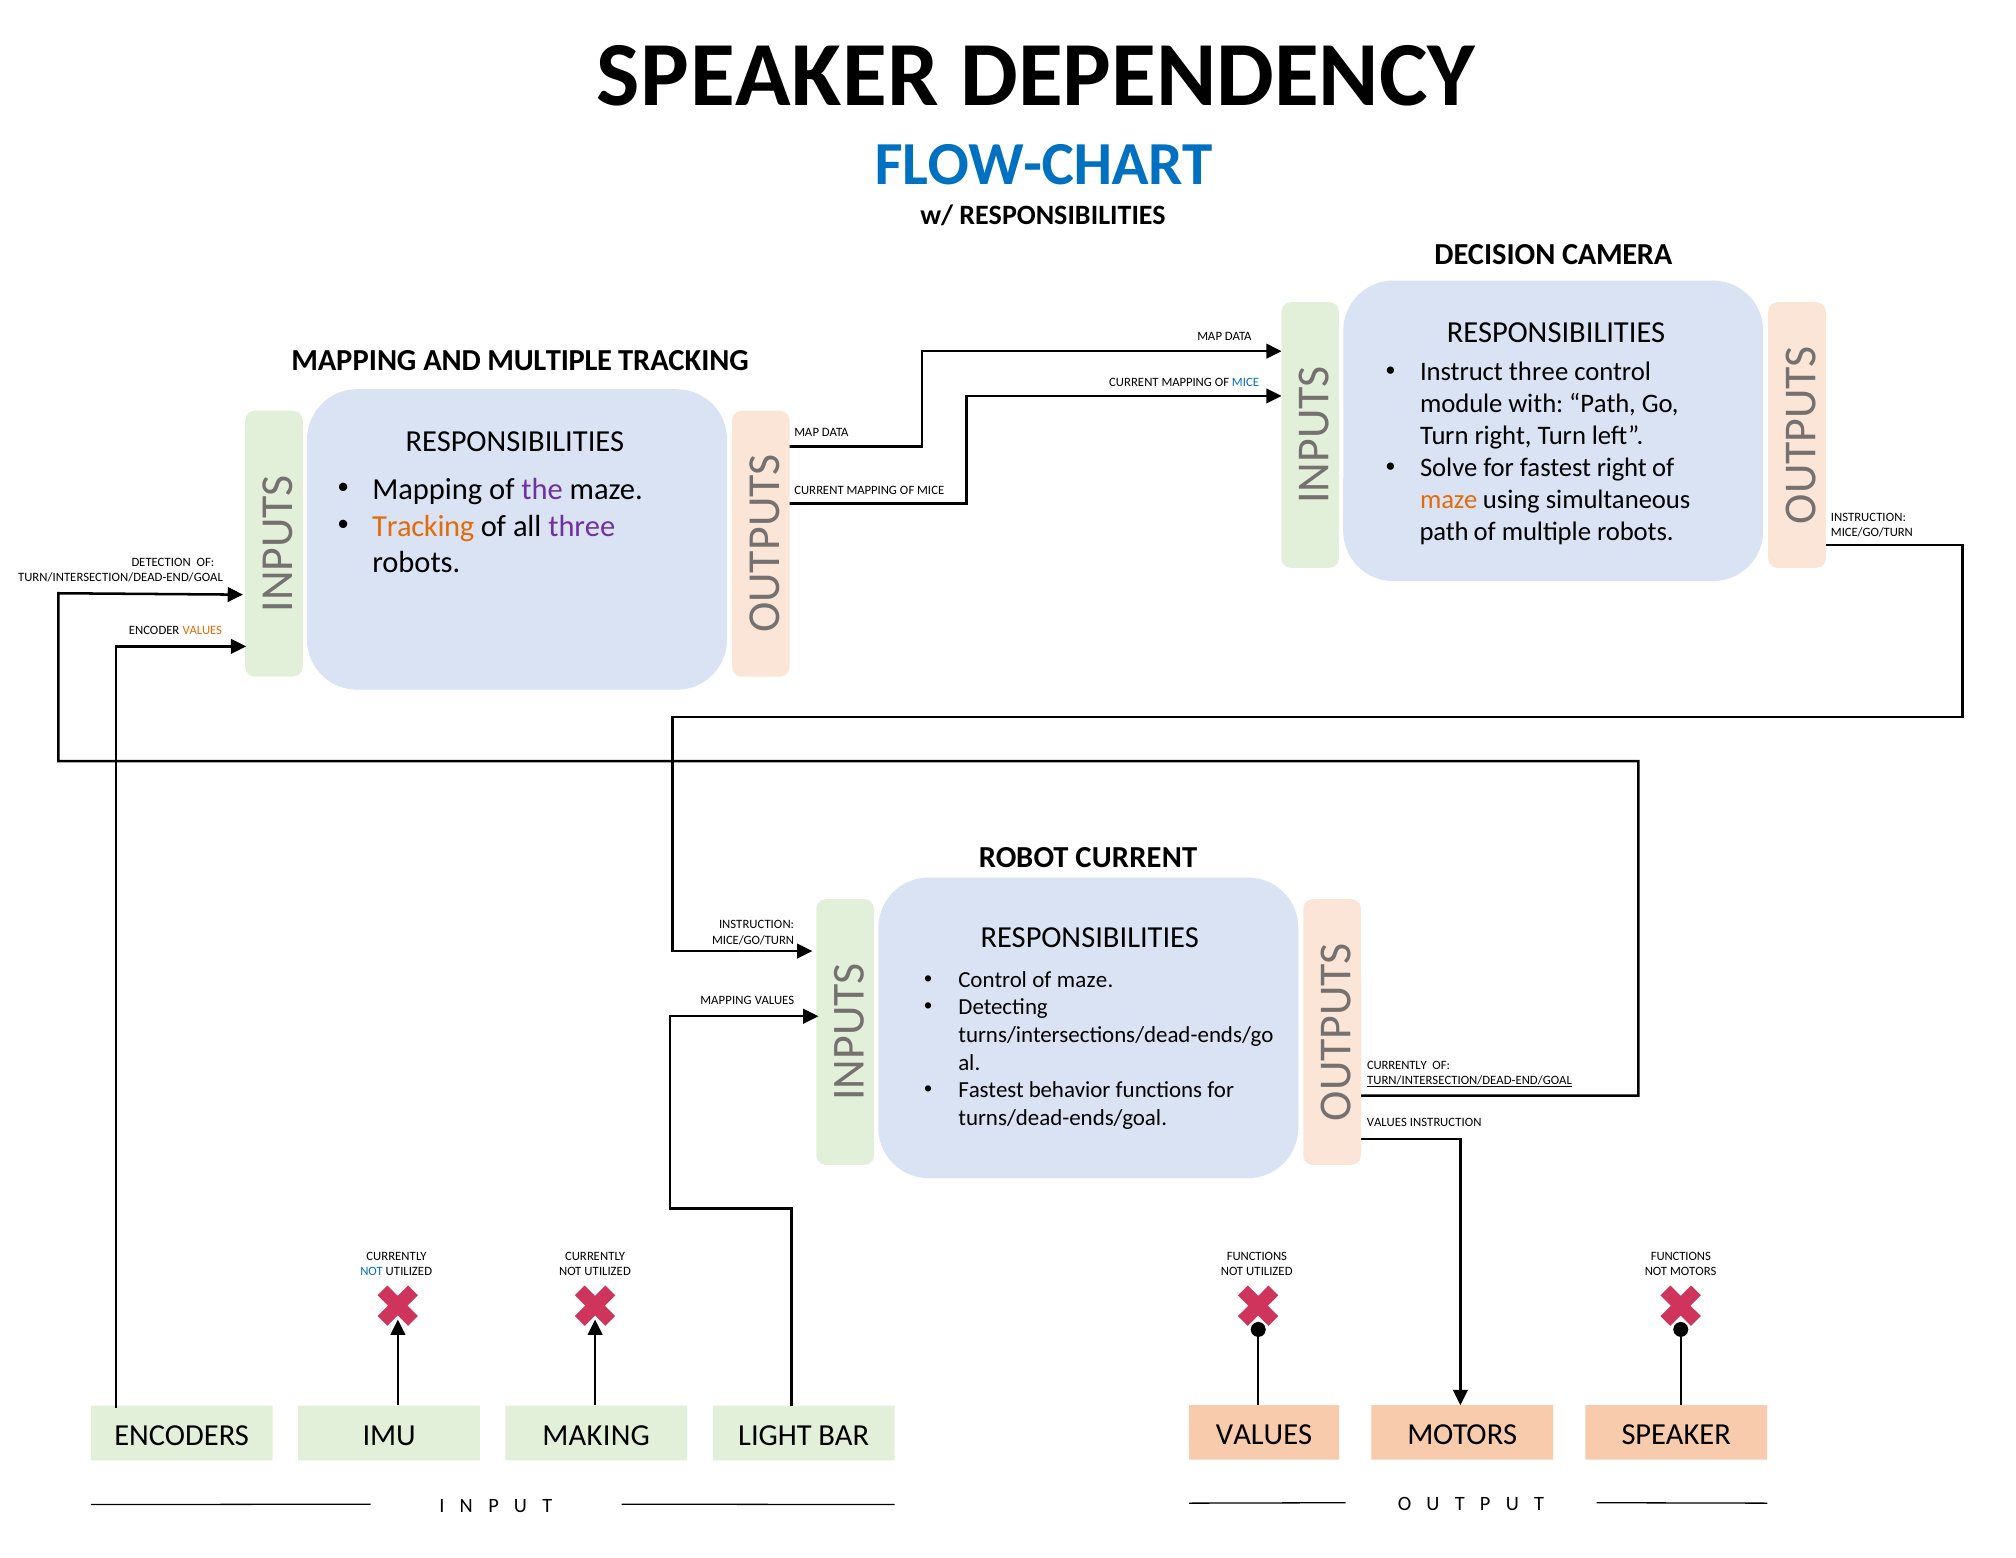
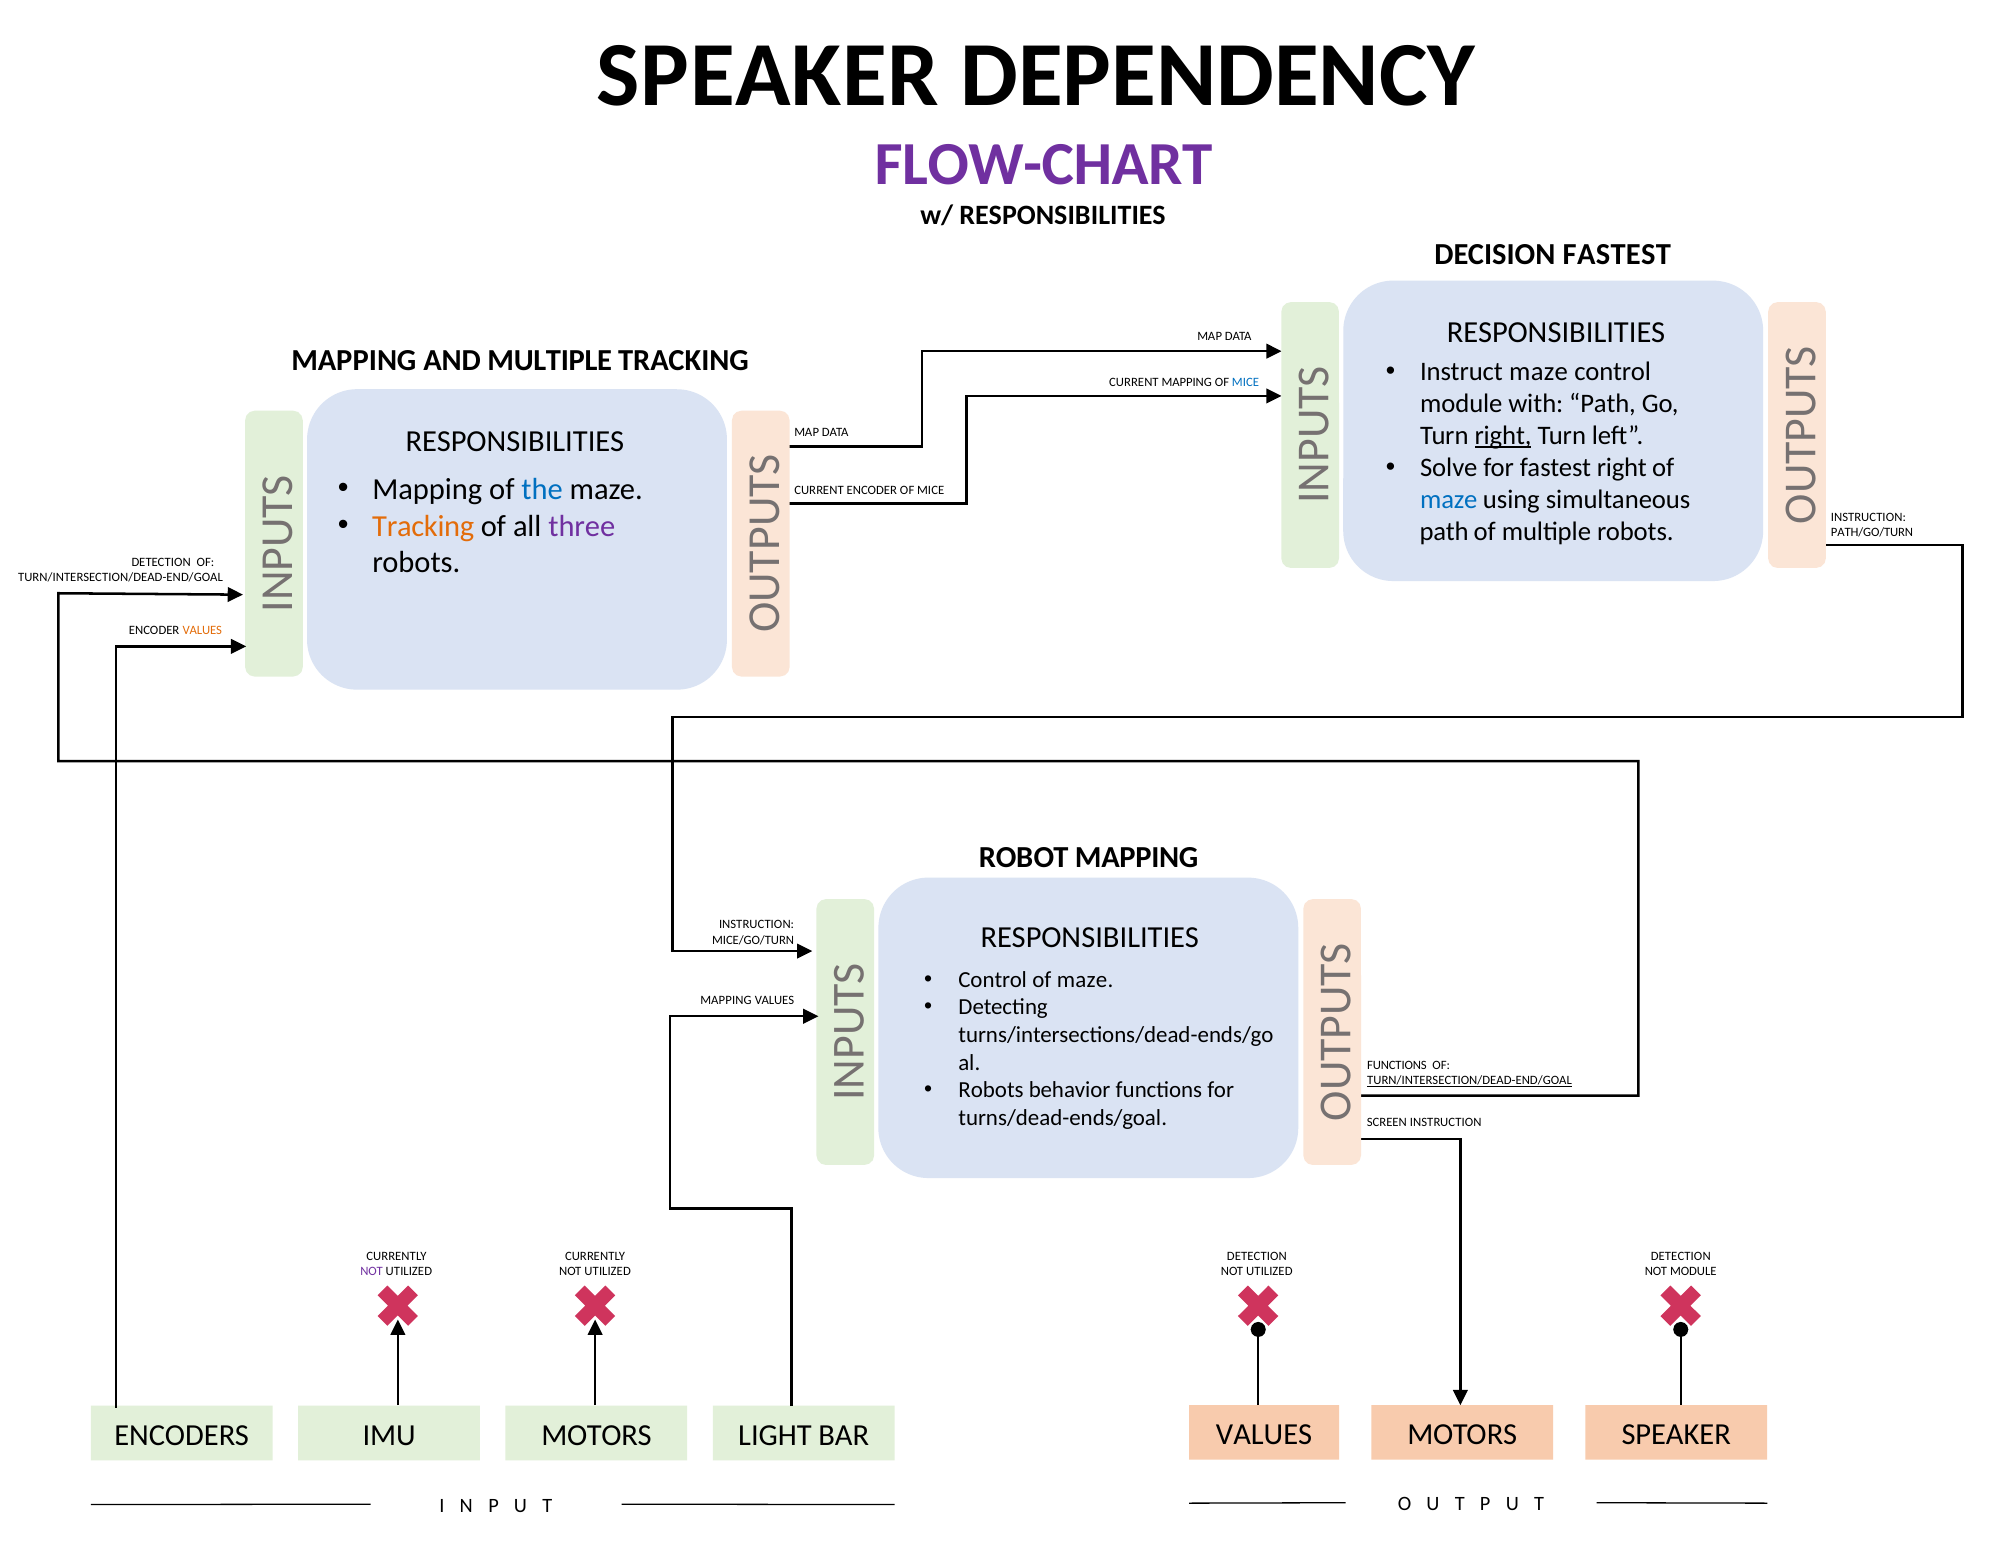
FLOW-CHART colour: blue -> purple
DECISION CAMERA: CAMERA -> FASTEST
Instruct three: three -> maze
right at (1503, 436) underline: none -> present
the colour: purple -> blue
MAPPING at (872, 490): MAPPING -> ENCODER
maze at (1449, 500) colour: orange -> blue
MICE/GO/TURN at (1872, 533): MICE/GO/TURN -> PATH/GO/TURN
ROBOT CURRENT: CURRENT -> MAPPING
CURRENTLY at (1397, 1065): CURRENTLY -> FUNCTIONS
Fastest at (991, 1090): Fastest -> Robots
VALUES at (1387, 1122): VALUES -> SCREEN
FUNCTIONS at (1257, 1256): FUNCTIONS -> DETECTION
FUNCTIONS at (1681, 1256): FUNCTIONS -> DETECTION
NOT at (372, 1271) colour: blue -> purple
NOT MOTORS: MOTORS -> MODULE
IMU MAKING: MAKING -> MOTORS
